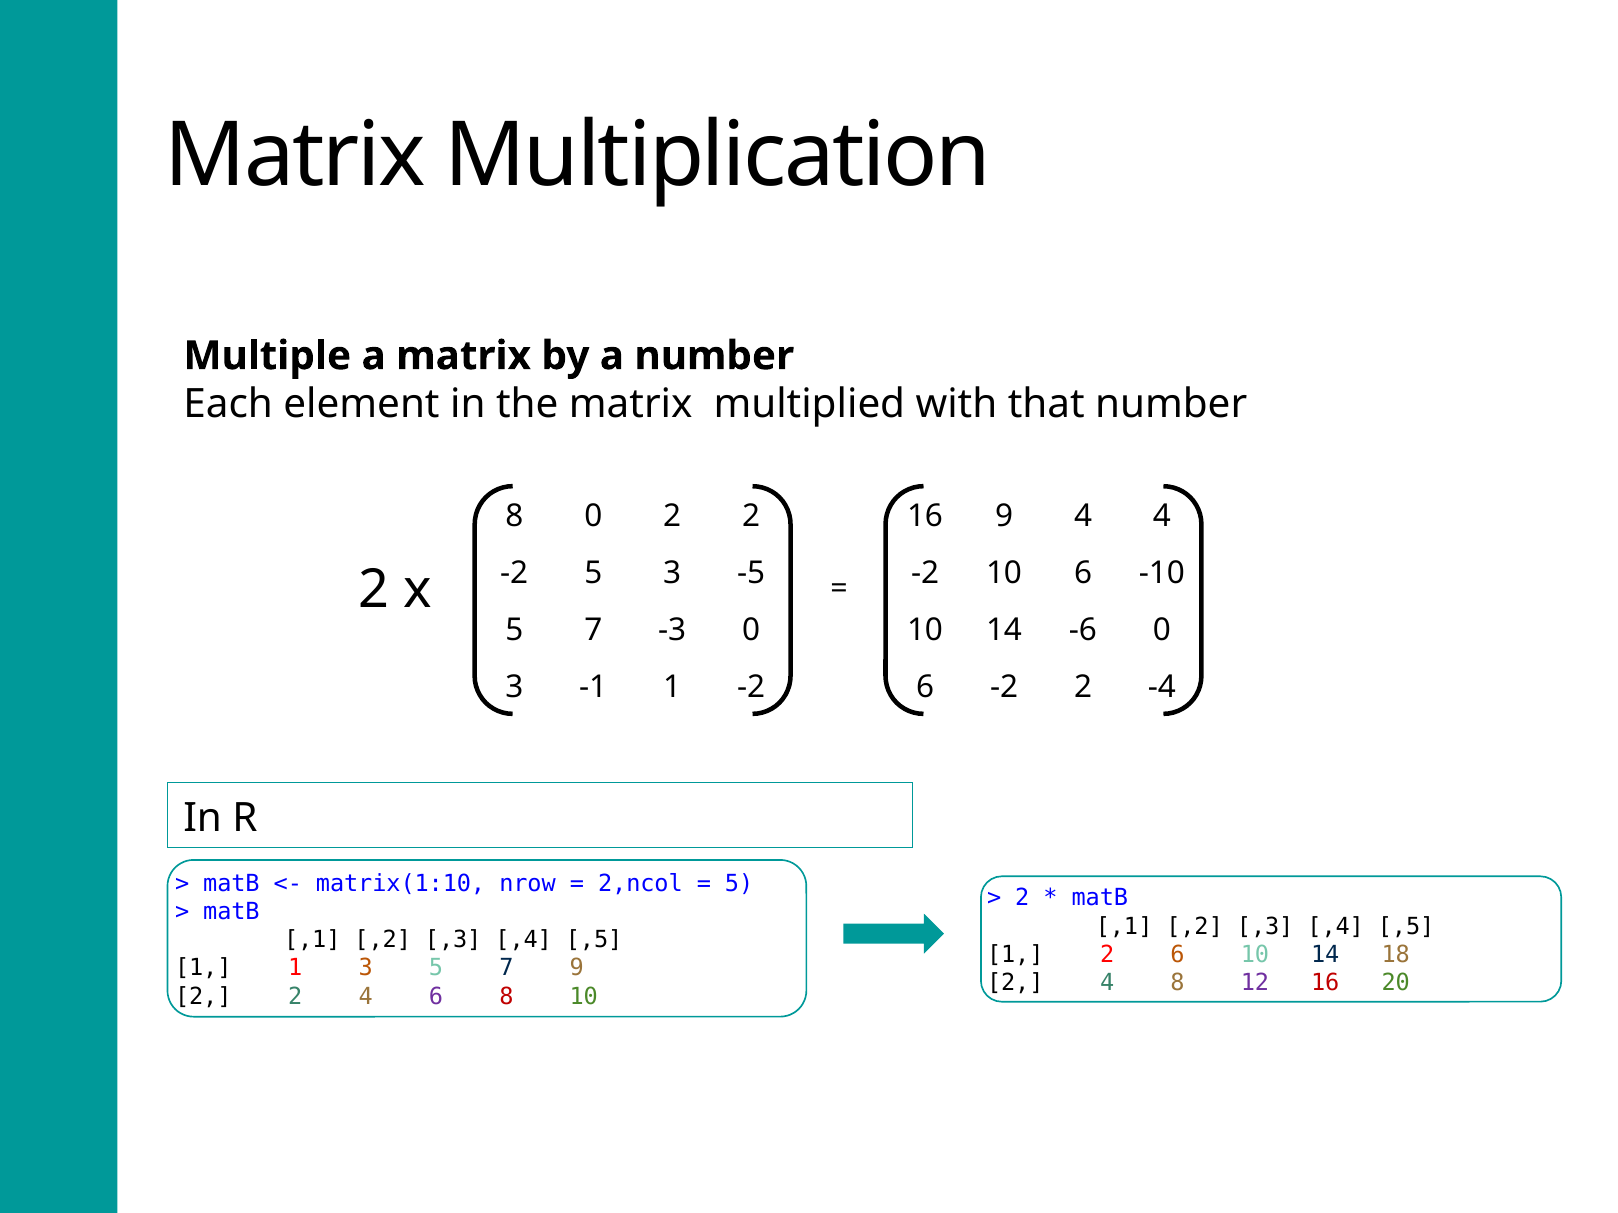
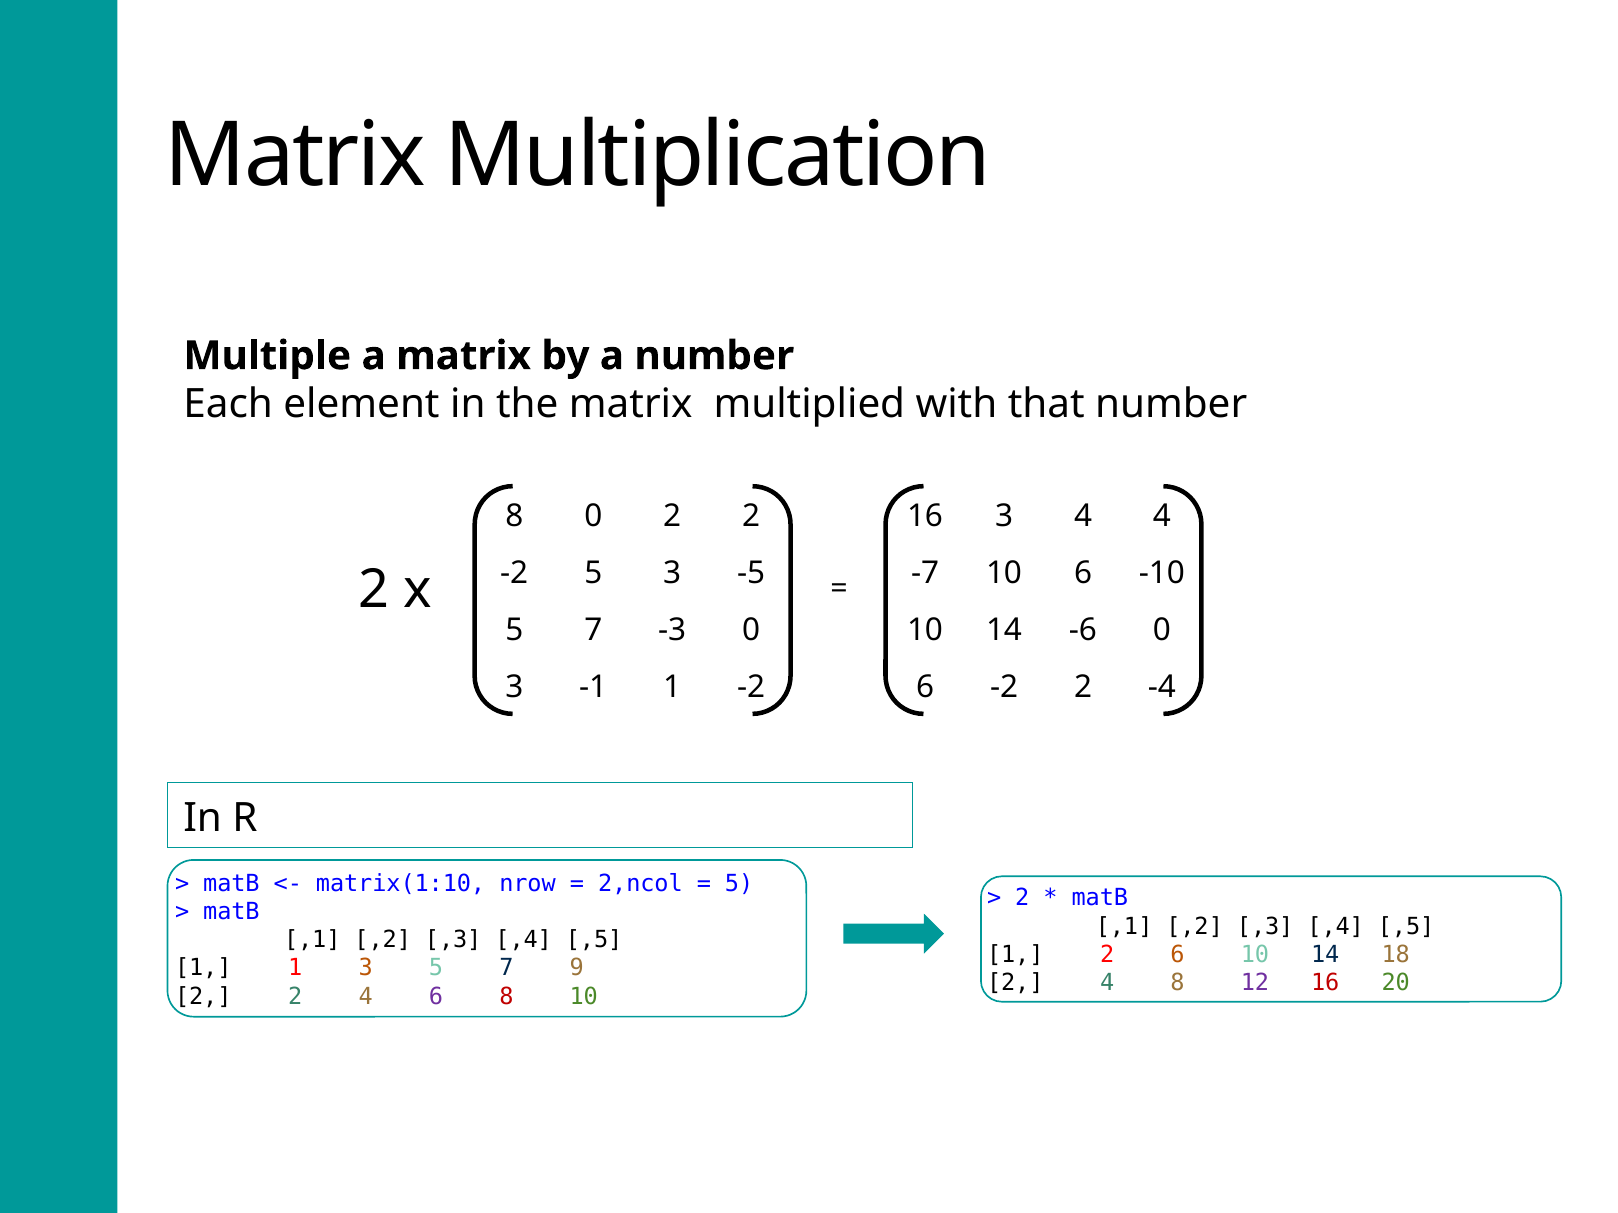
16 9: 9 -> 3
-2 at (925, 574): -2 -> -7
